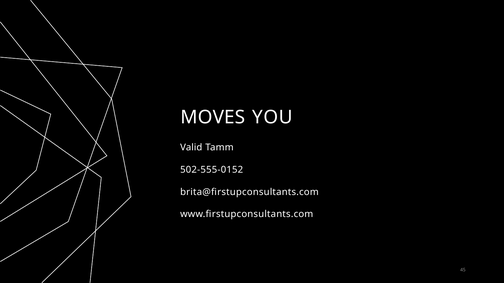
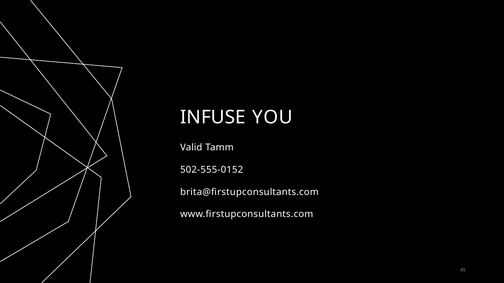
MOVES: MOVES -> INFUSE
